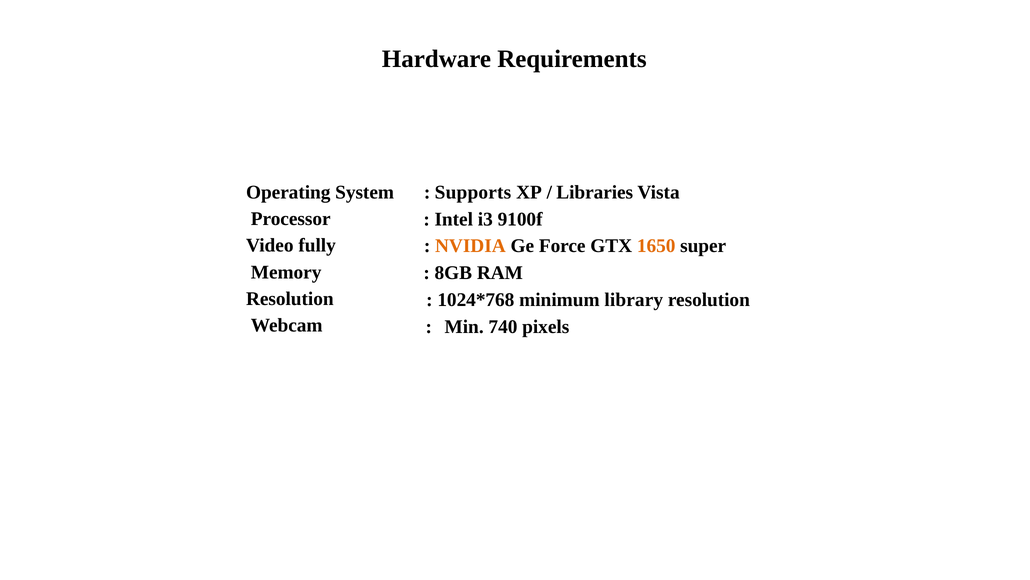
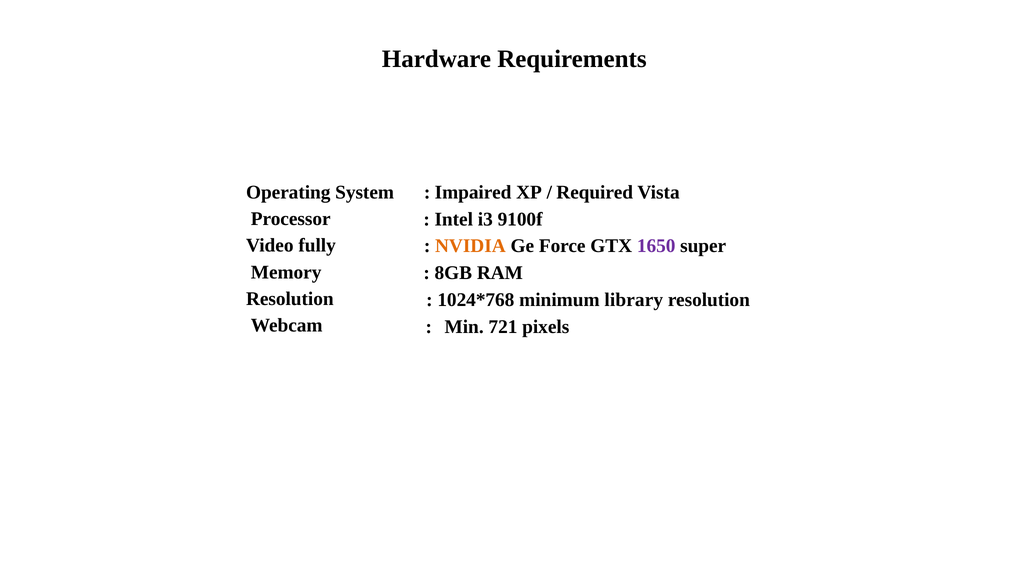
Supports: Supports -> Impaired
Libraries: Libraries -> Required
1650 colour: orange -> purple
740: 740 -> 721
